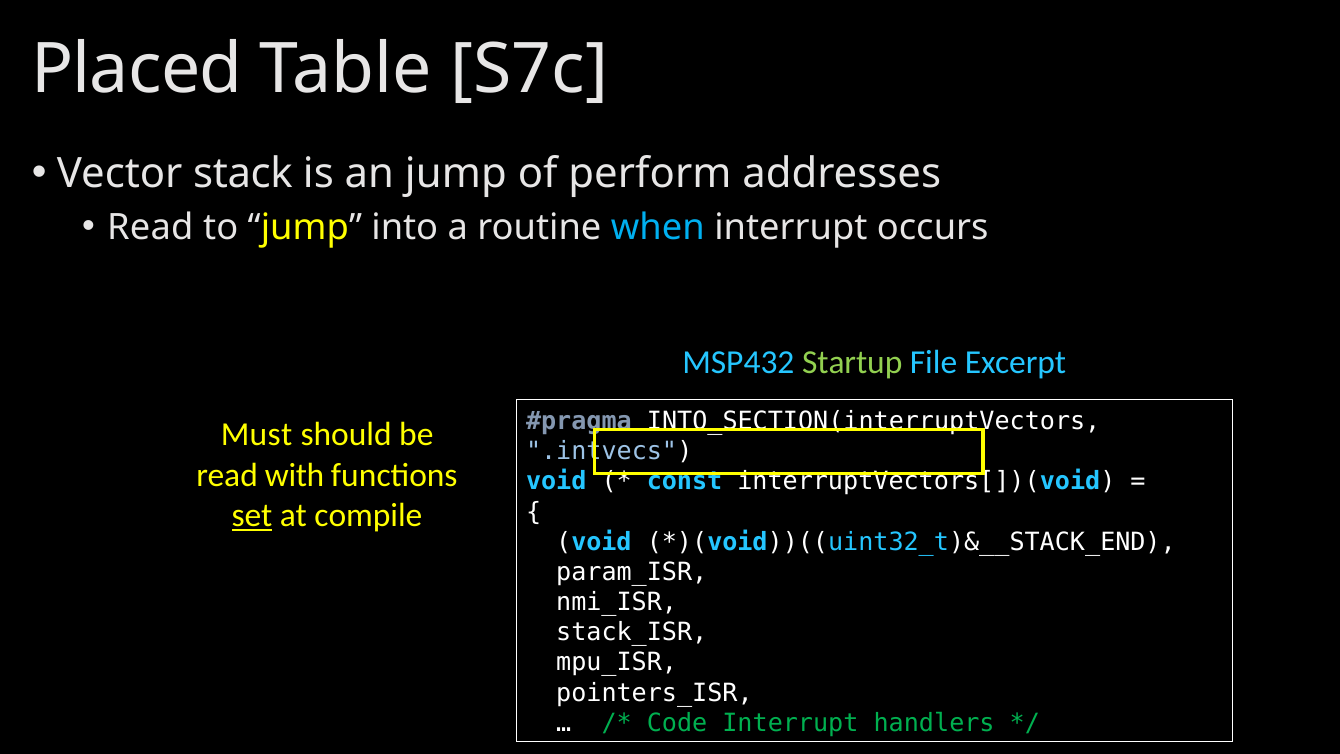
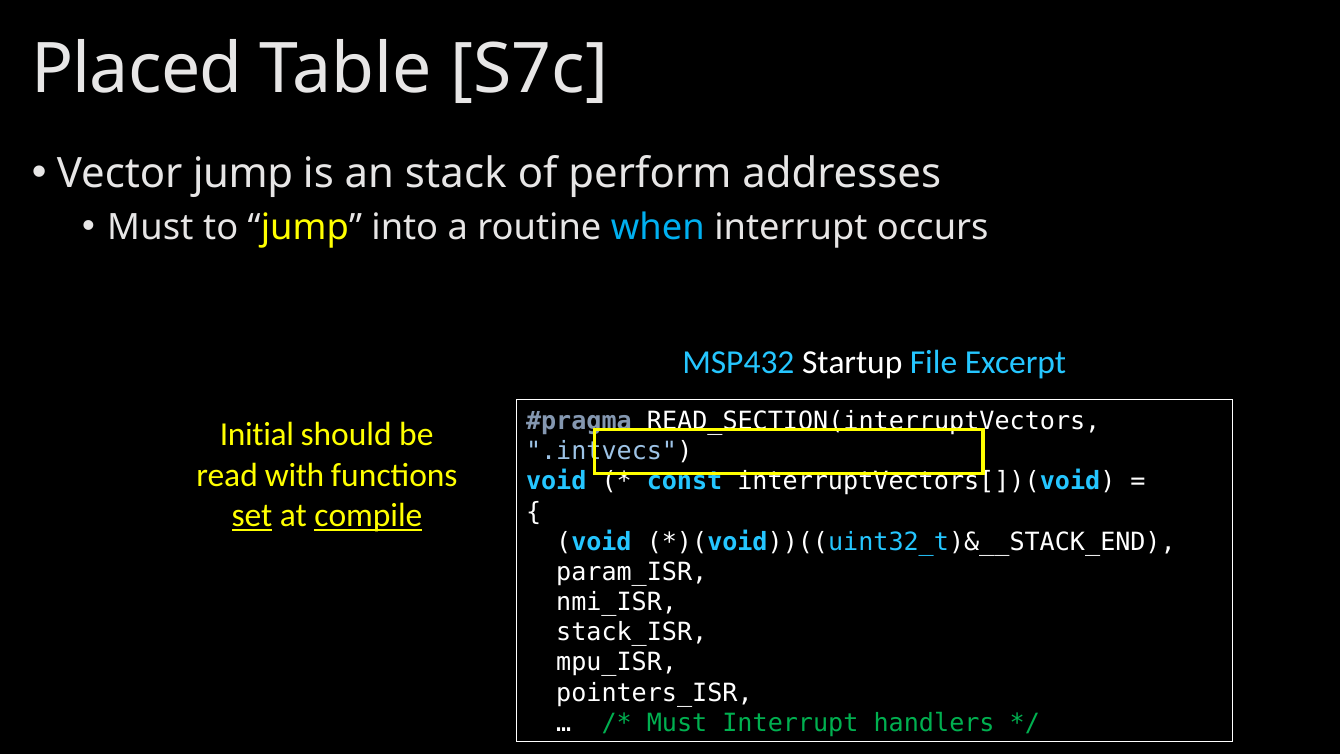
Vector stack: stack -> jump
an jump: jump -> stack
Read at (150, 228): Read -> Must
Startup colour: light green -> white
INTO_SECTION(interruptVectors: INTO_SECTION(interruptVectors -> READ_SECTION(interruptVectors
Must: Must -> Initial
compile underline: none -> present
Code at (677, 723): Code -> Must
